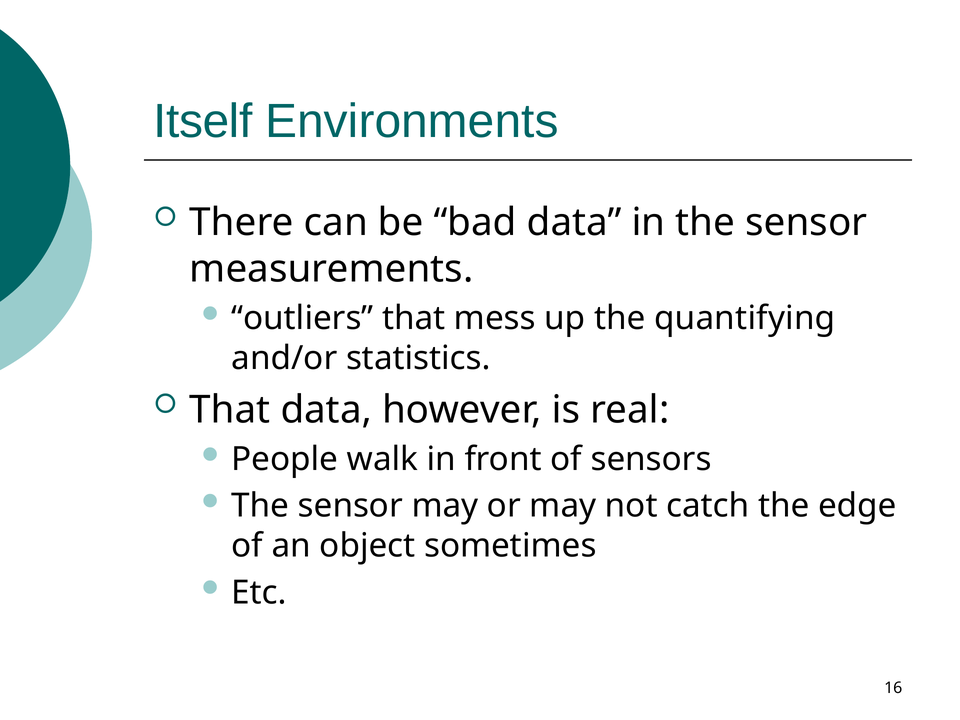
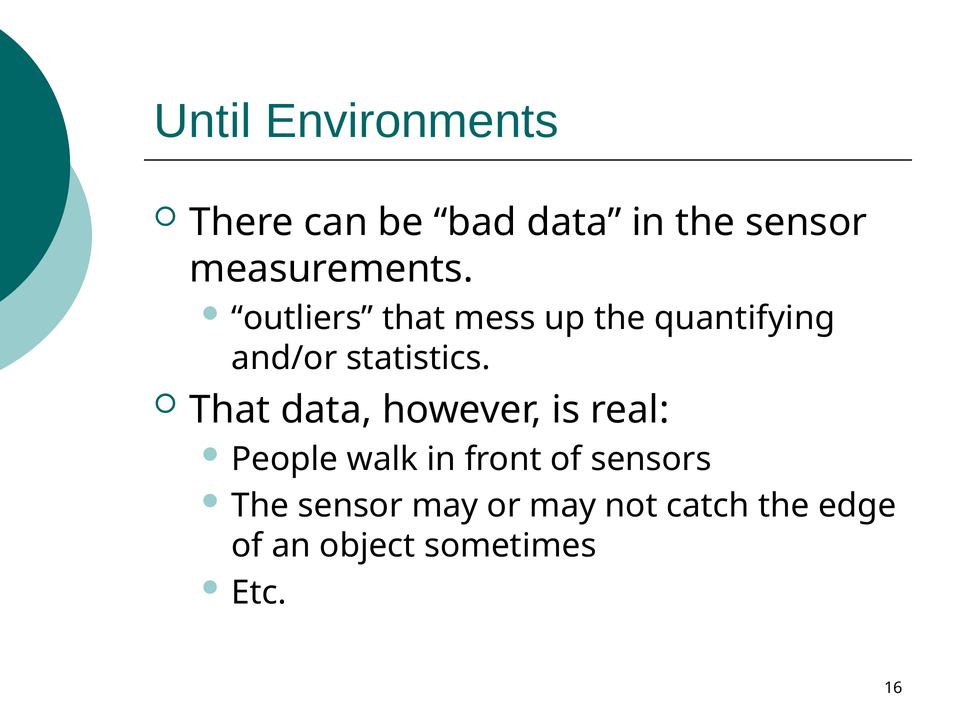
Itself: Itself -> Until
